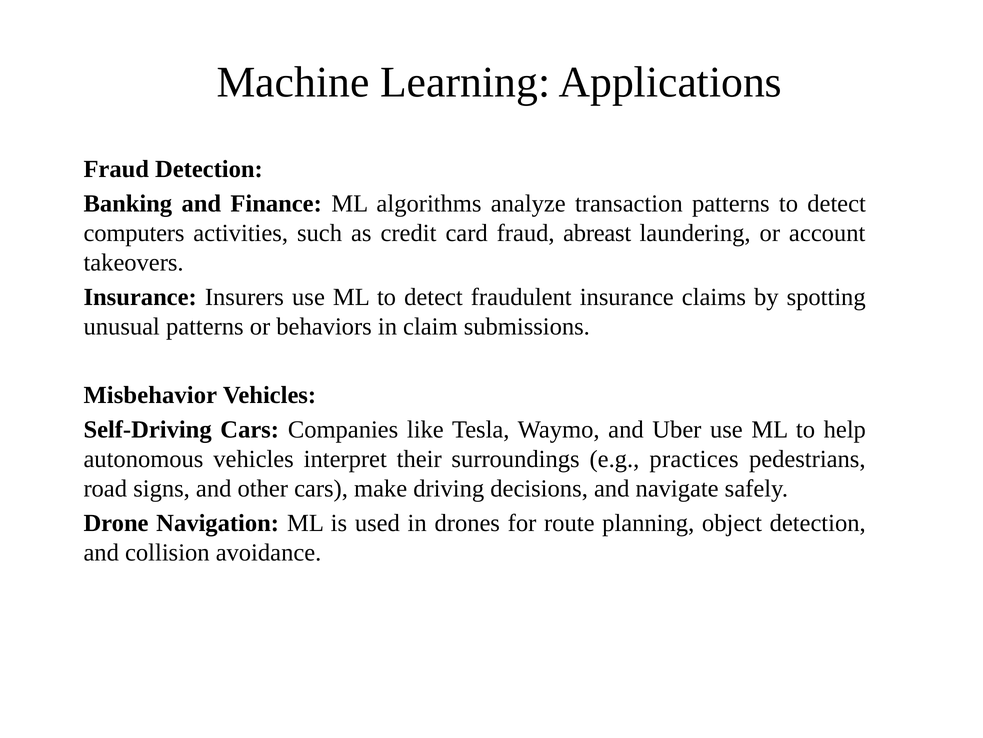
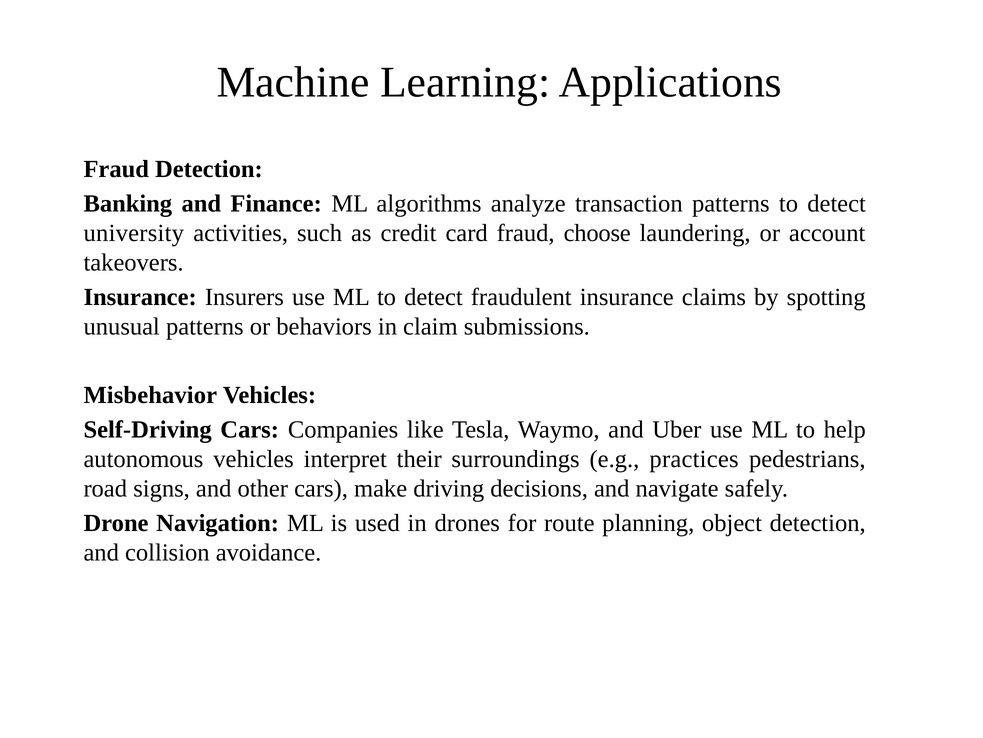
computers: computers -> university
abreast: abreast -> choose
